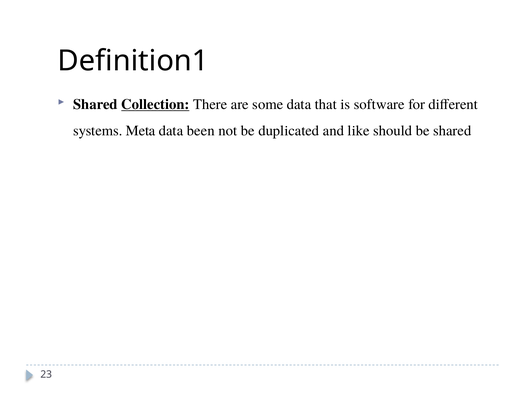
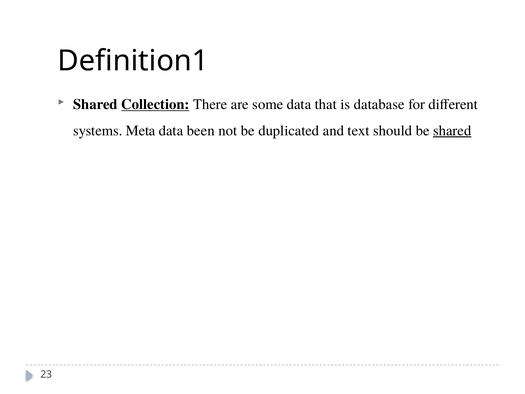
software: software -> database
like: like -> text
shared at (452, 131) underline: none -> present
